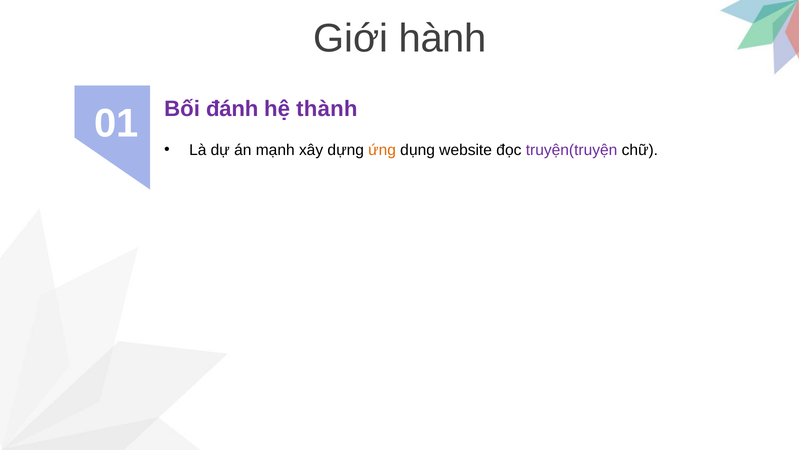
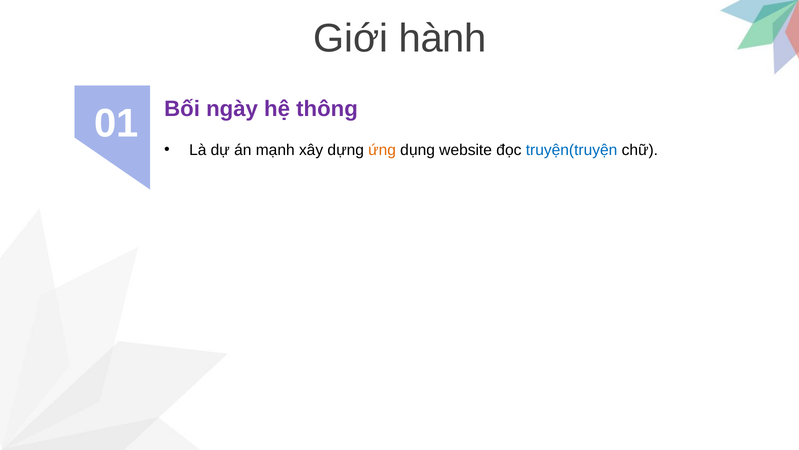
đánh: đánh -> ngày
thành: thành -> thông
truyện(truyện colour: purple -> blue
